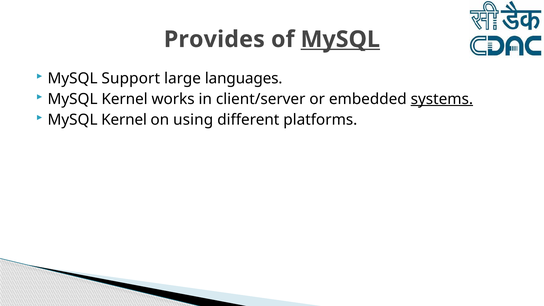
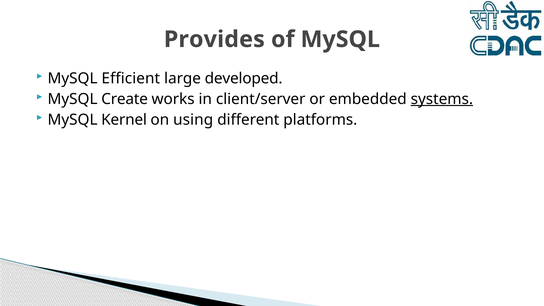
MySQL at (340, 39) underline: present -> none
Support: Support -> Efficient
languages: languages -> developed
Kernel at (125, 99): Kernel -> Create
